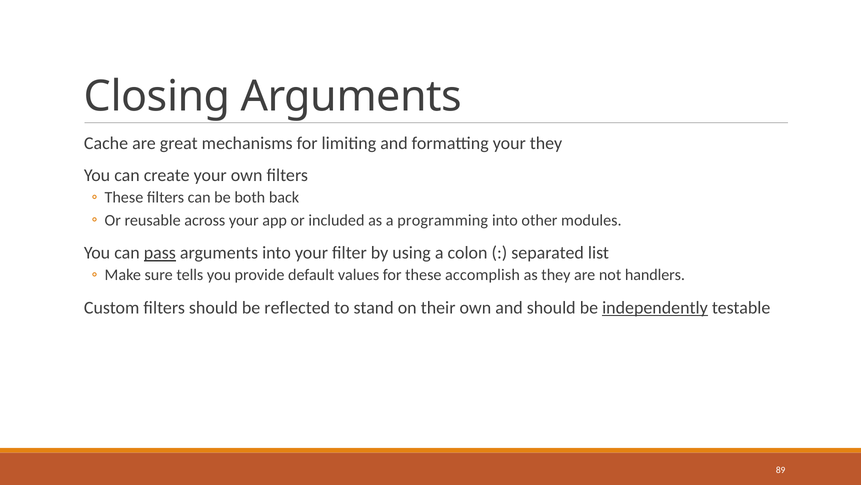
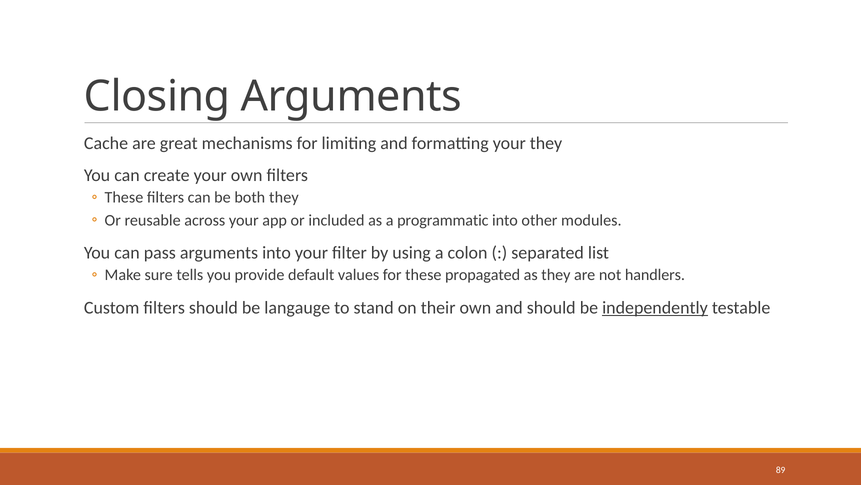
both back: back -> they
programming: programming -> programmatic
pass underline: present -> none
accomplish: accomplish -> propagated
reflected: reflected -> langauge
